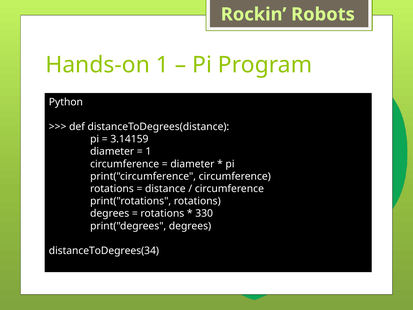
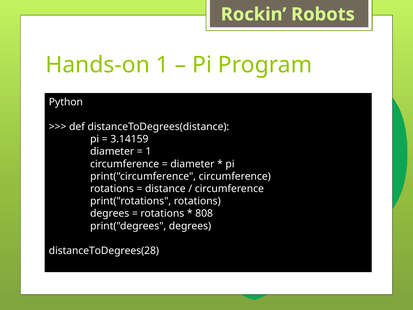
330: 330 -> 808
distanceToDegrees(34: distanceToDegrees(34 -> distanceToDegrees(28
